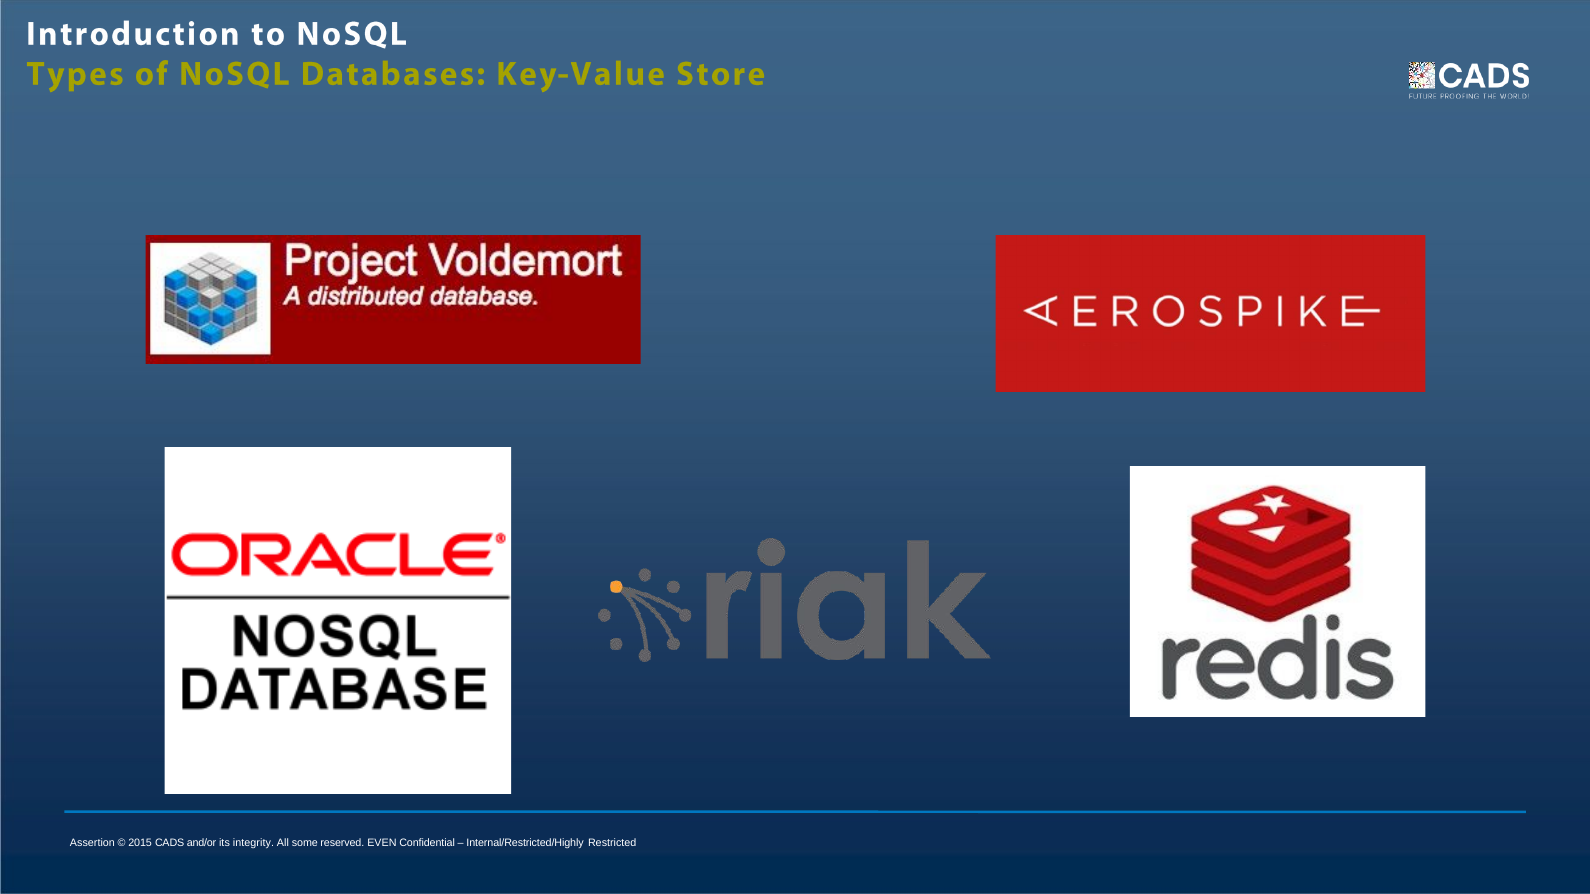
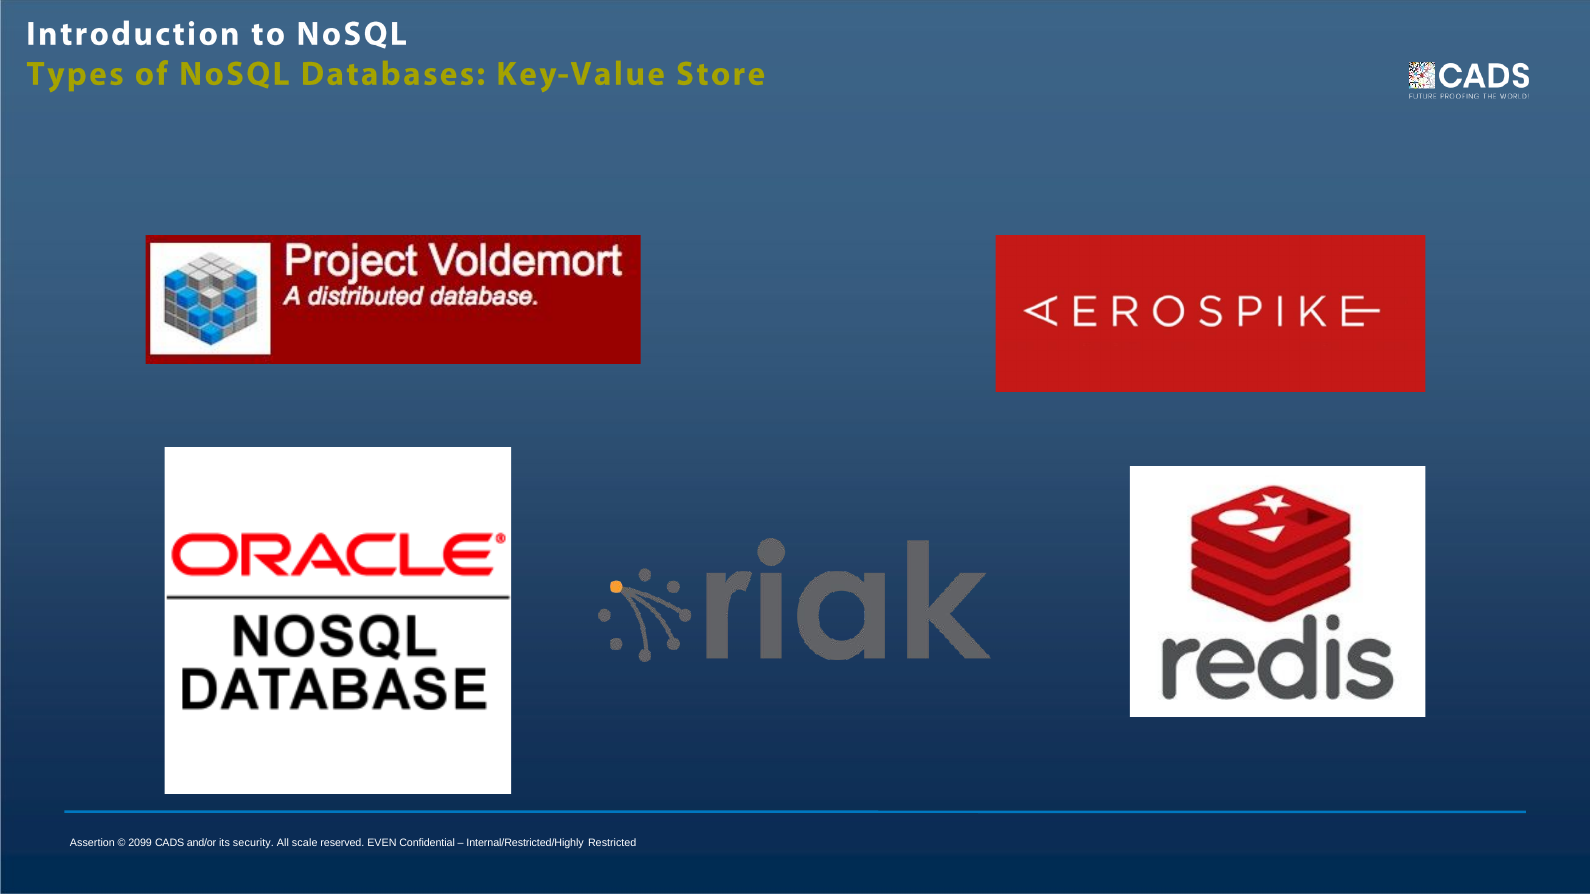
2015: 2015 -> 2099
integrity: integrity -> security
some: some -> scale
